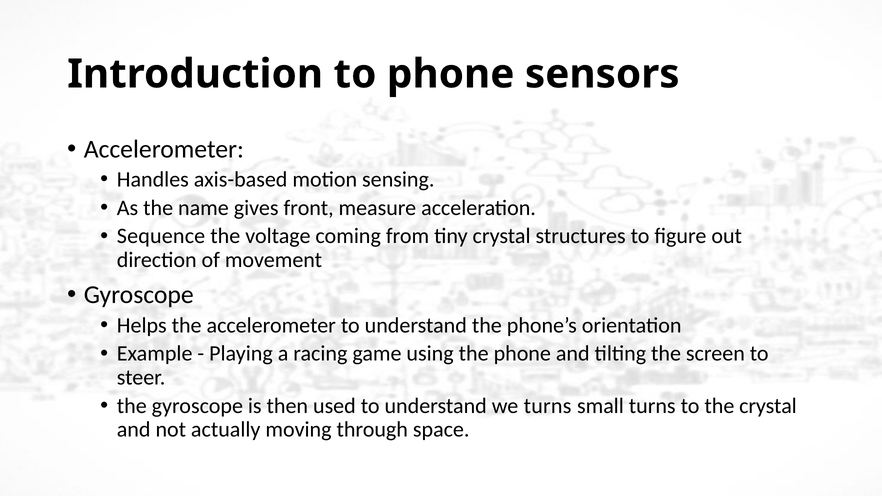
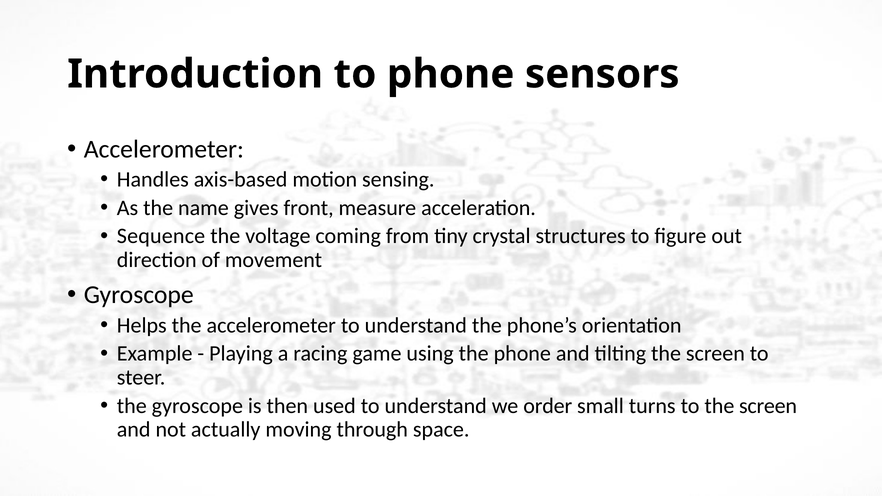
we turns: turns -> order
to the crystal: crystal -> screen
